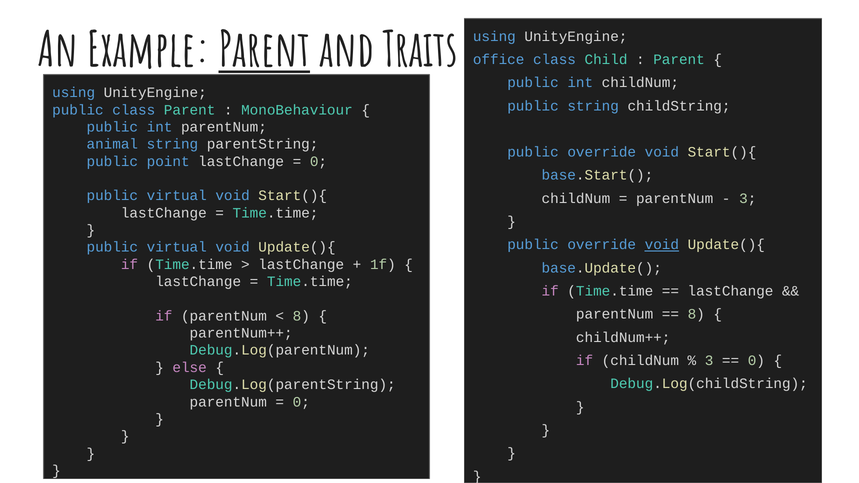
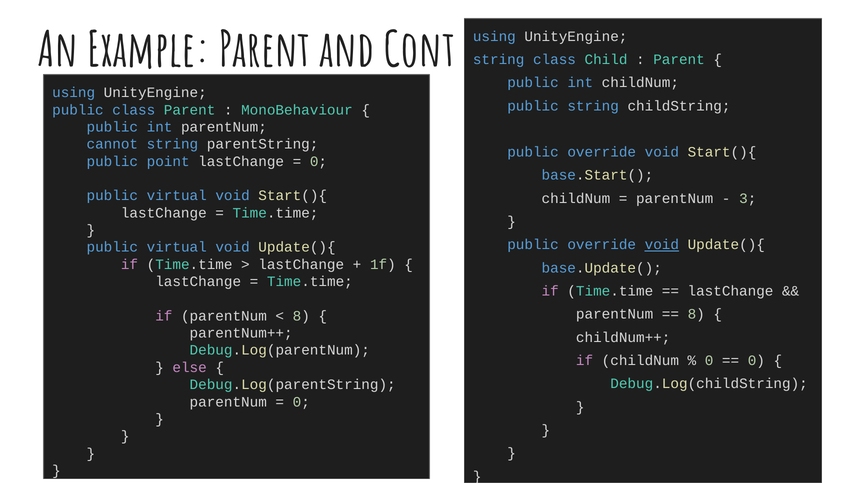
Parent at (265, 51) underline: present -> none
Traits: Traits -> Cont
office at (499, 60): office -> string
animal: animal -> cannot
3 at (709, 361): 3 -> 0
